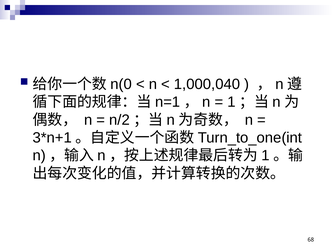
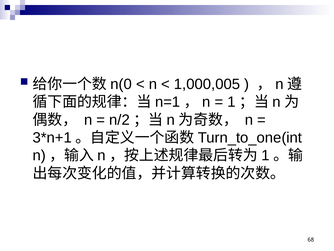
1,000,040: 1,000,040 -> 1,000,005
